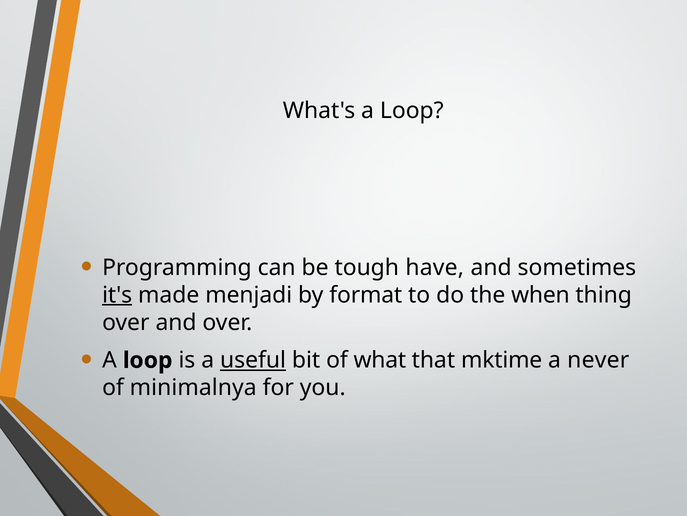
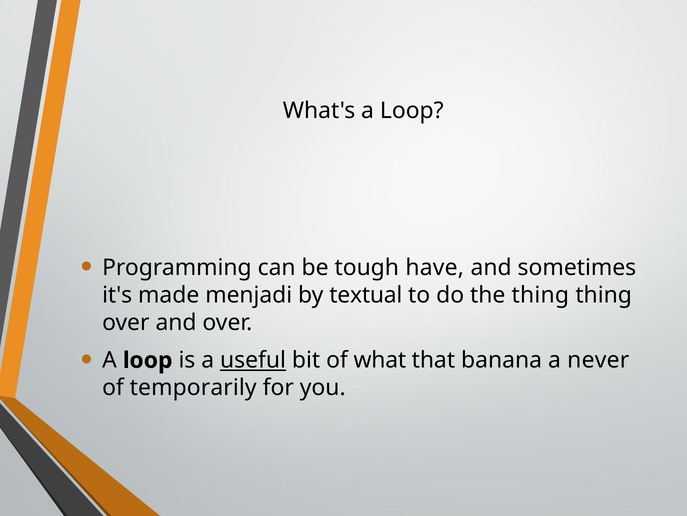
it's underline: present -> none
format: format -> textual
the when: when -> thing
mktime: mktime -> banana
minimalnya: minimalnya -> temporarily
